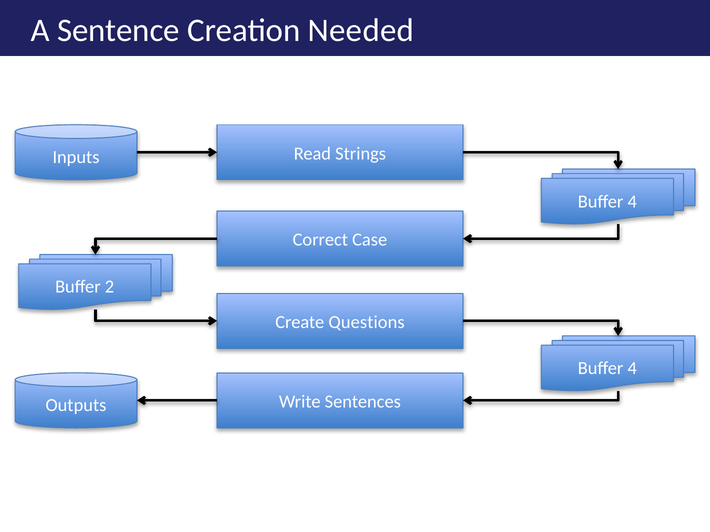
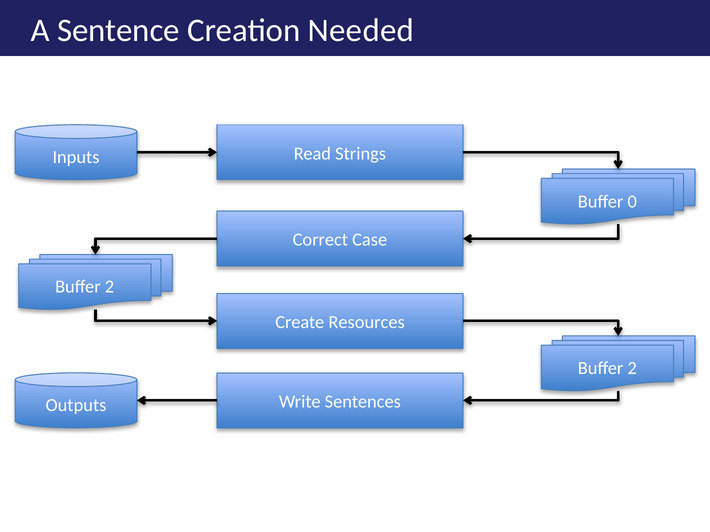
4 at (632, 202): 4 -> 0
Questions: Questions -> Resources
4 at (632, 369): 4 -> 2
